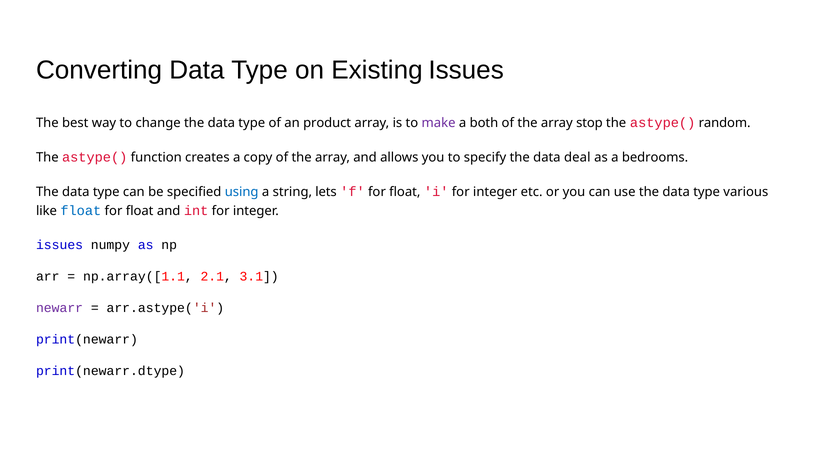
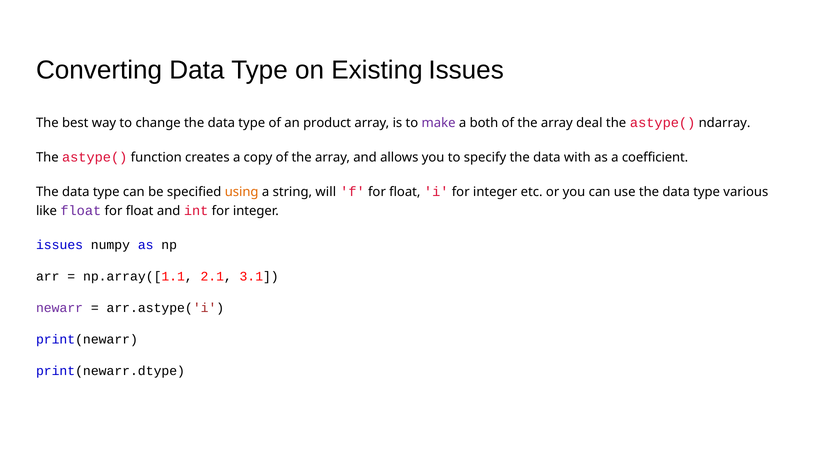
stop: stop -> deal
random: random -> ndarray
deal: deal -> with
bedrooms: bedrooms -> coefficient
using colour: blue -> orange
lets: lets -> will
float at (81, 211) colour: blue -> purple
